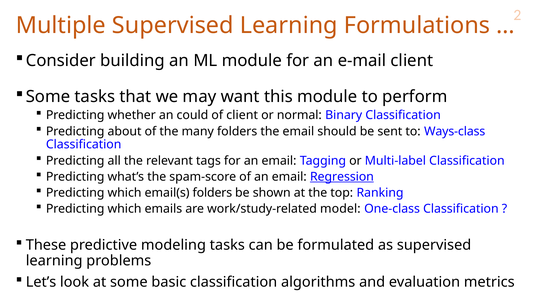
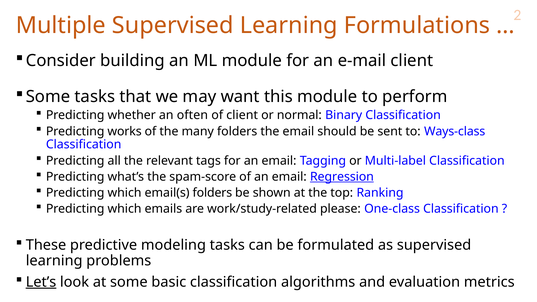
could: could -> often
about: about -> works
model: model -> please
Let’s underline: none -> present
